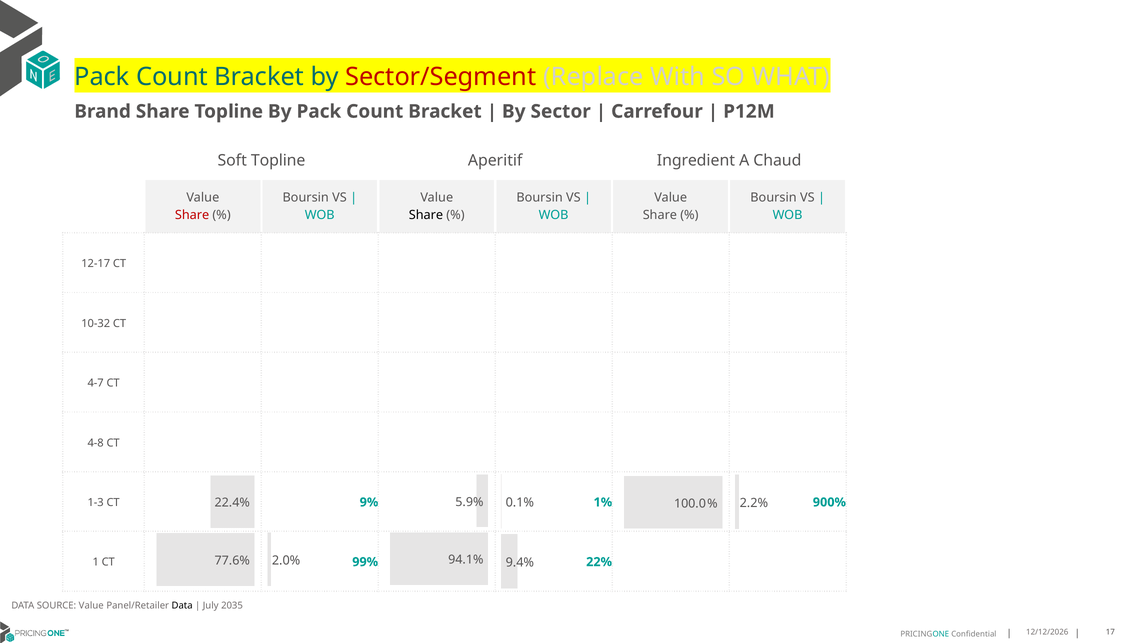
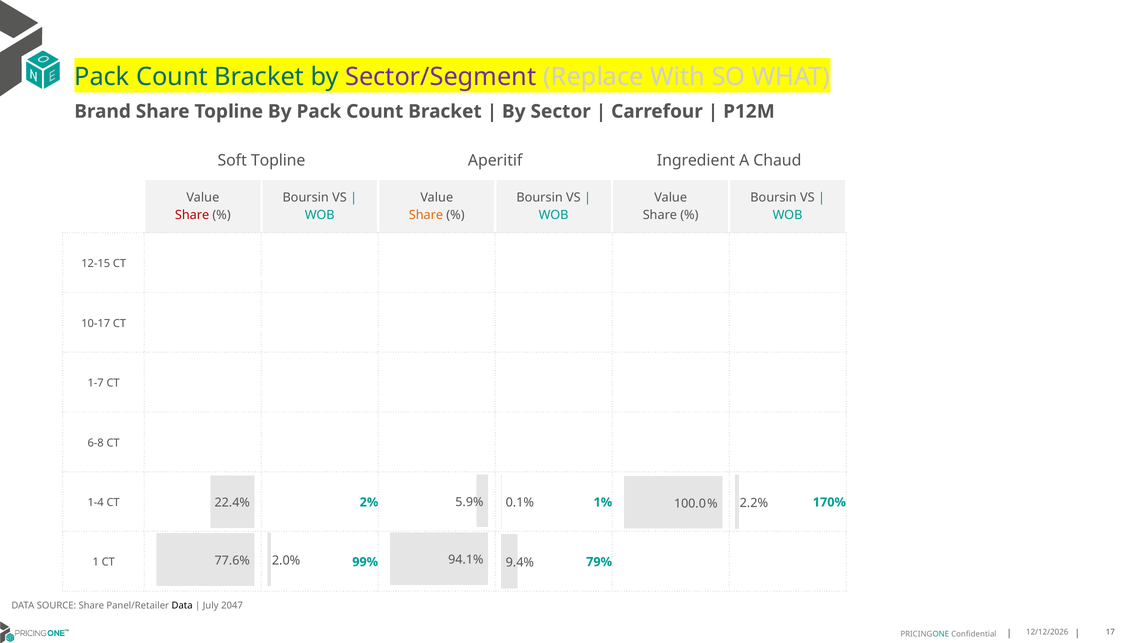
Sector/Segment colour: red -> purple
Share at (426, 215) colour: black -> orange
12-17: 12-17 -> 12-15
10-32: 10-32 -> 10-17
4-7: 4-7 -> 1-7
4-8: 4-8 -> 6-8
1-3: 1-3 -> 1-4
9%: 9% -> 2%
900%: 900% -> 170%
22%: 22% -> 79%
SOURCE Value: Value -> Share
2035: 2035 -> 2047
